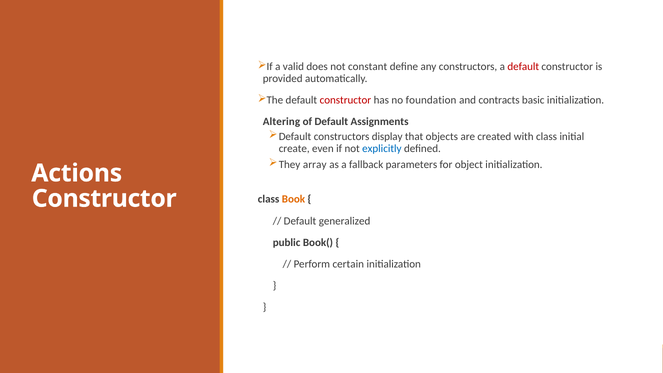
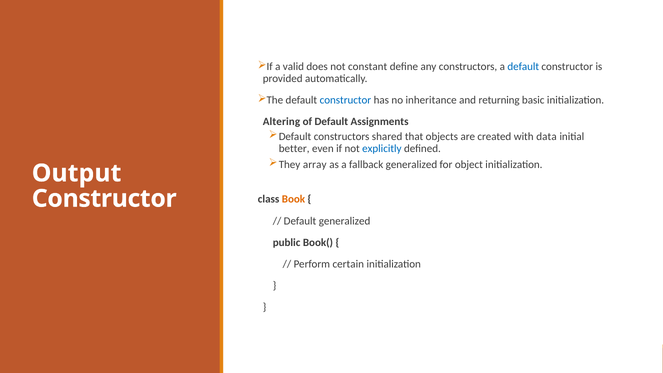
default at (523, 67) colour: red -> blue
constructor at (345, 100) colour: red -> blue
foundation: foundation -> inheritance
contracts: contracts -> returning
display: display -> shared
with class: class -> data
create: create -> better
fallback parameters: parameters -> generalized
Actions: Actions -> Output
